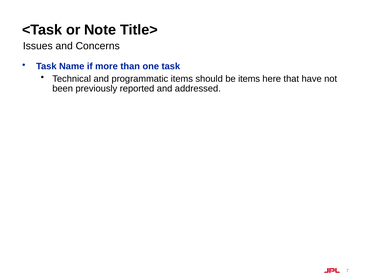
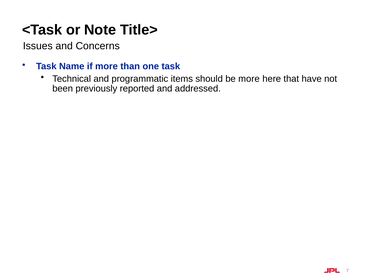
be items: items -> more
